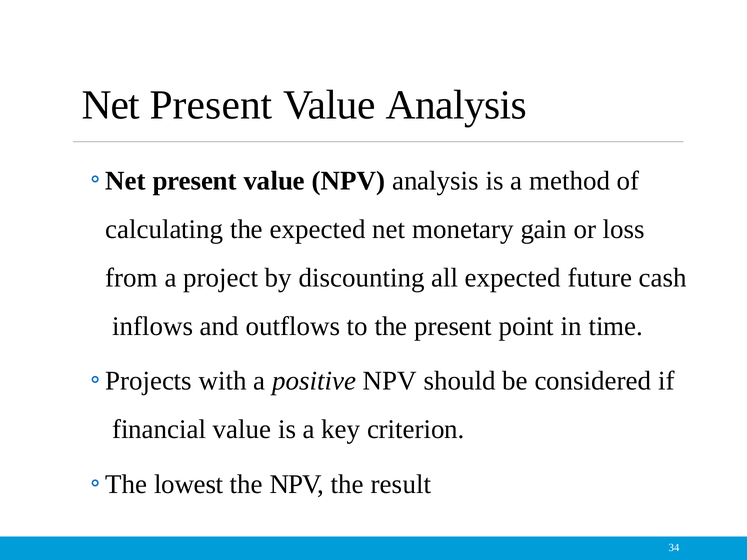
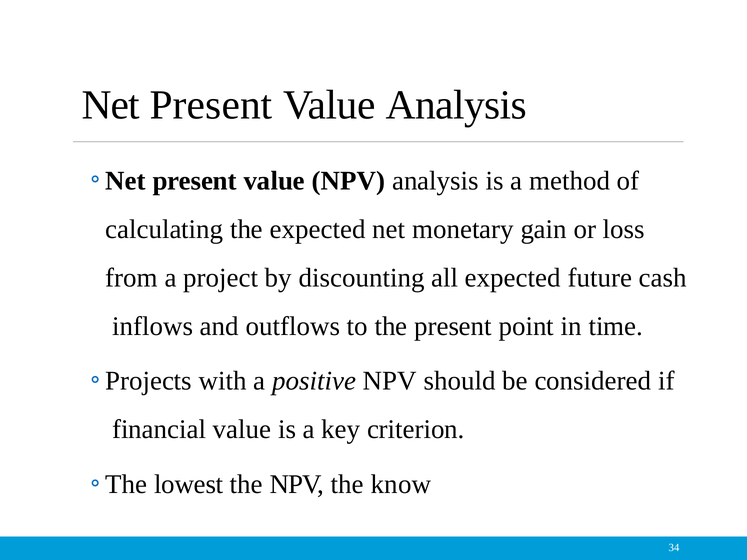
result: result -> know
